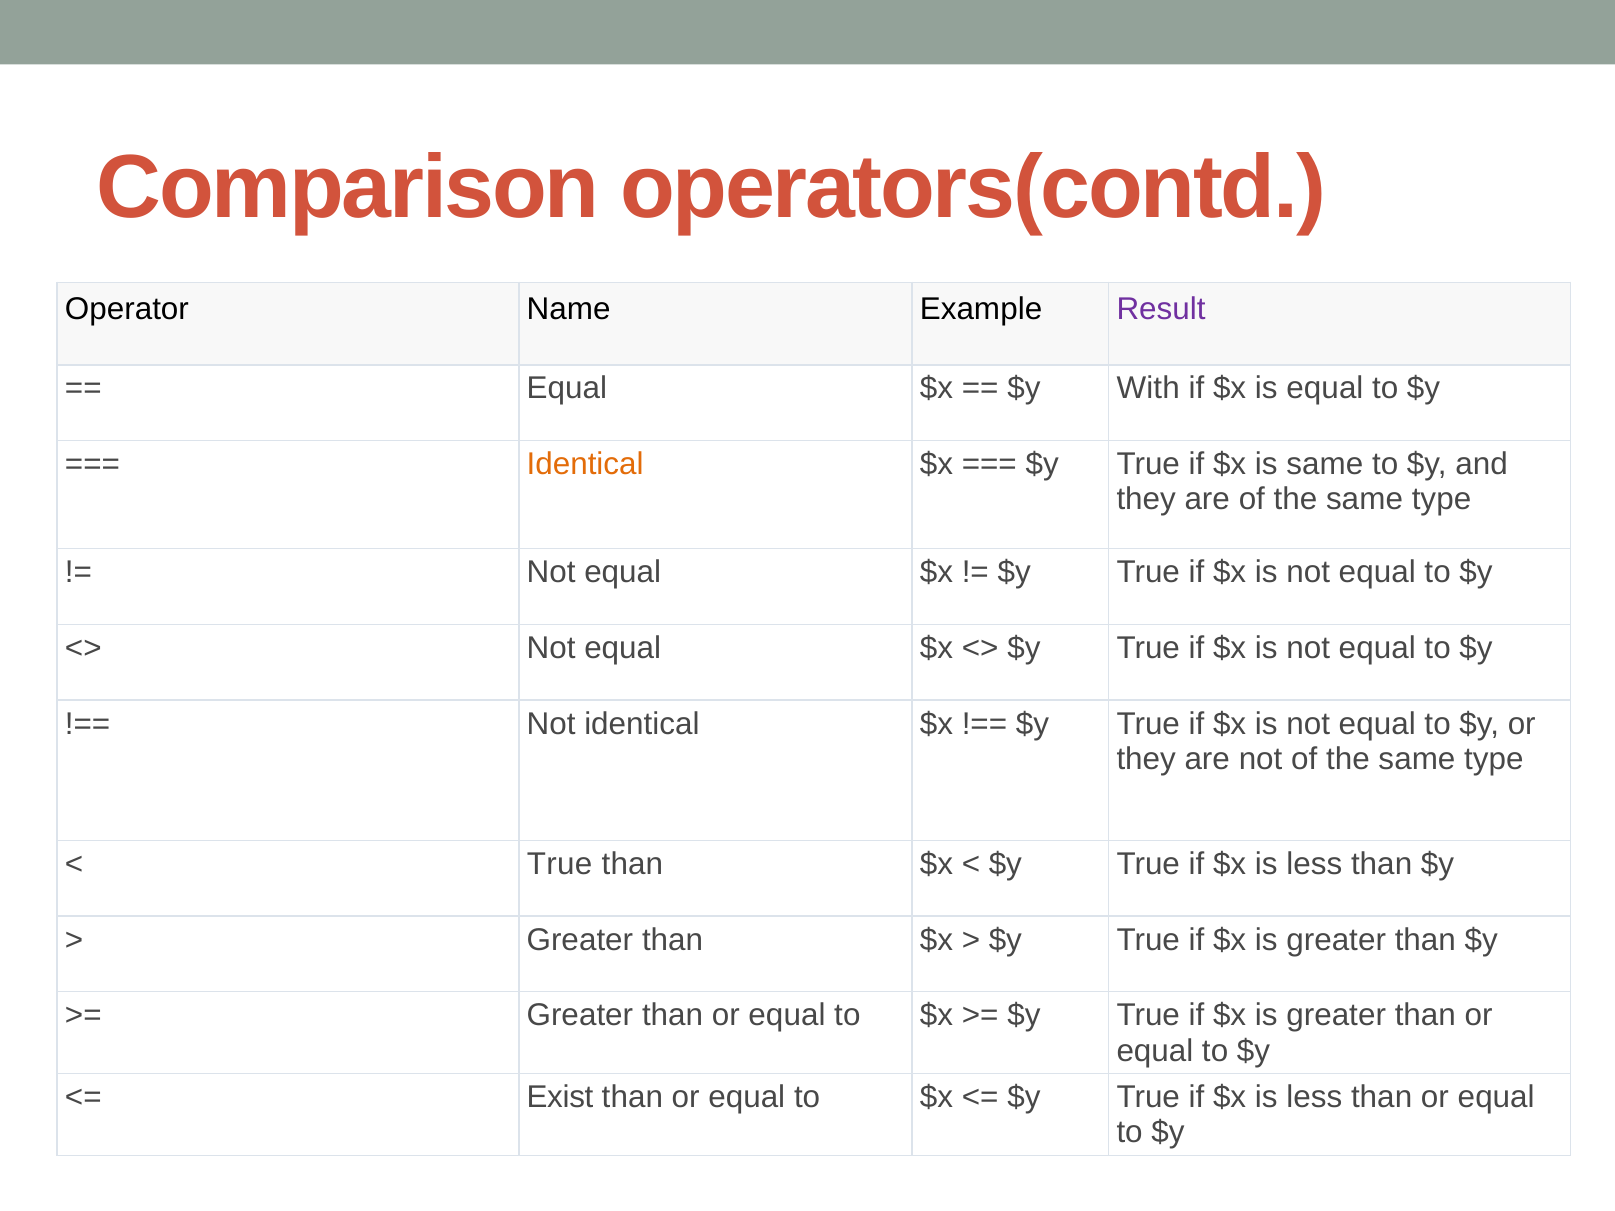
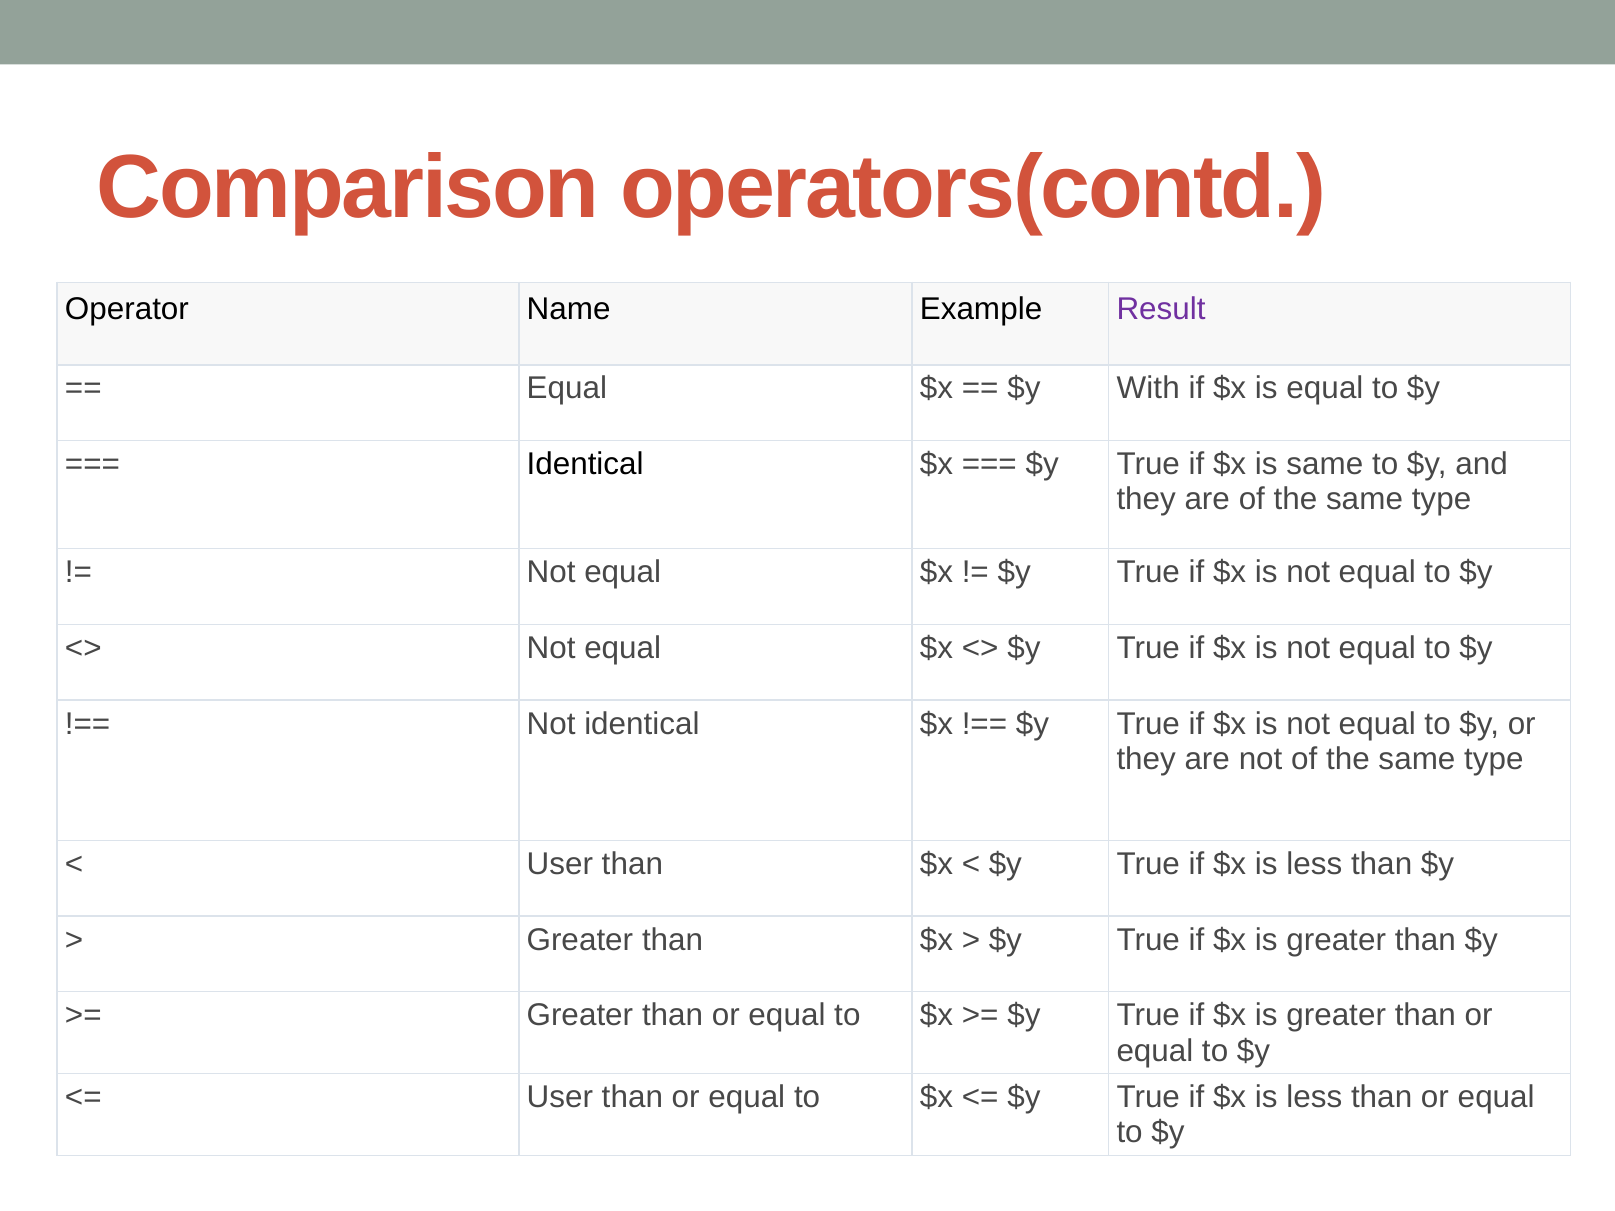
Identical at (585, 464) colour: orange -> black
True at (560, 864): True -> User
Exist at (560, 1098): Exist -> User
